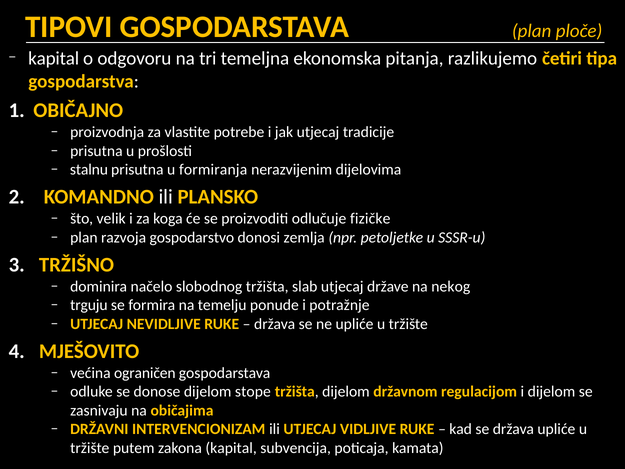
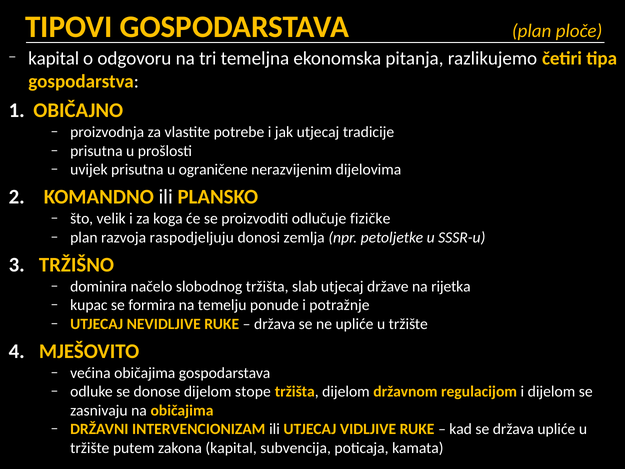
stalnu: stalnu -> uvijek
formiranja: formiranja -> ograničene
gospodarstvo: gospodarstvo -> raspodjeljuju
nekog: nekog -> rijetka
trguju: trguju -> kupac
većina ograničen: ograničen -> običajima
